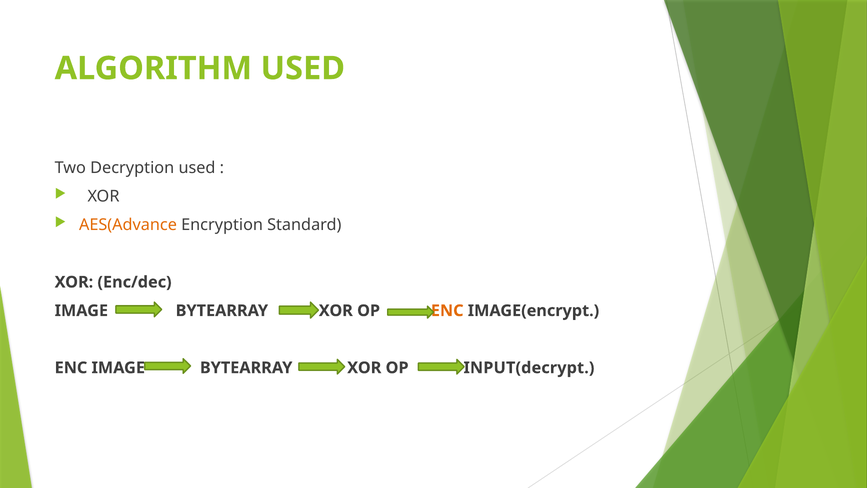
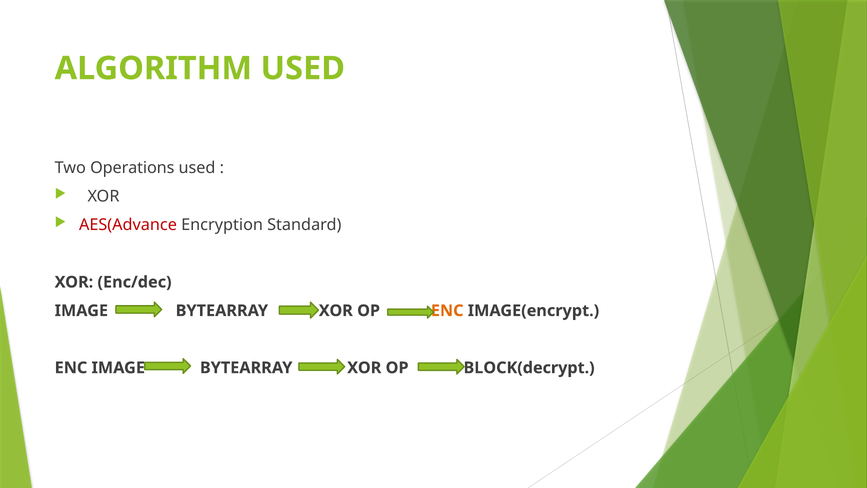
Decryption: Decryption -> Operations
AES(Advance colour: orange -> red
INPUT(decrypt: INPUT(decrypt -> BLOCK(decrypt
